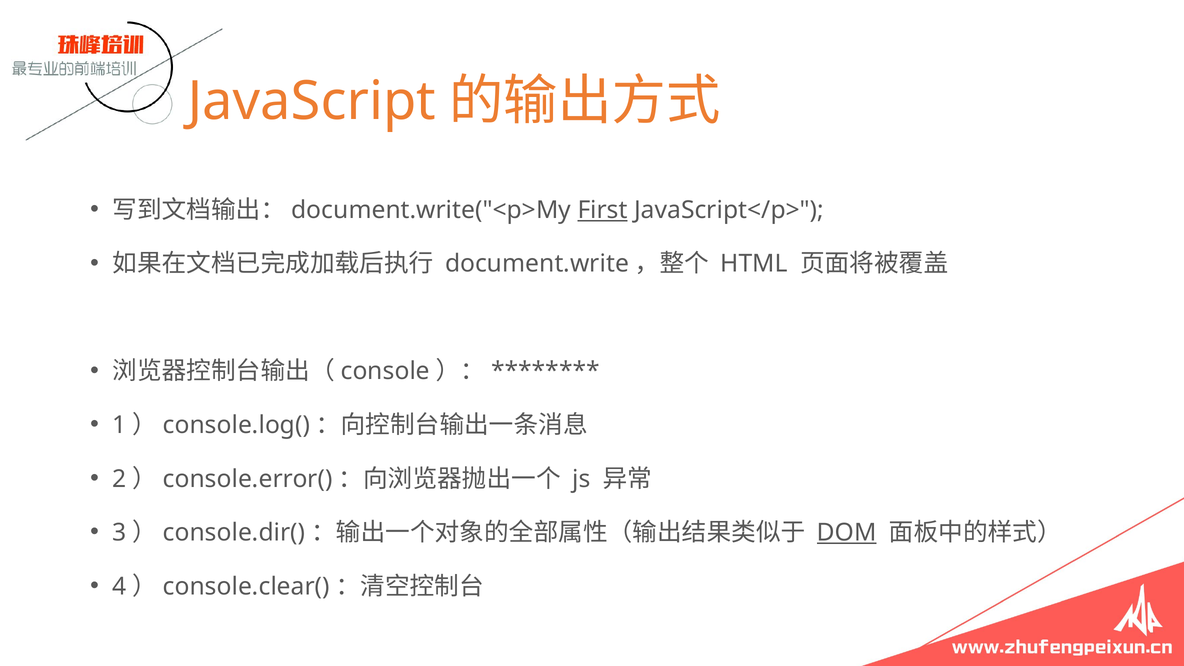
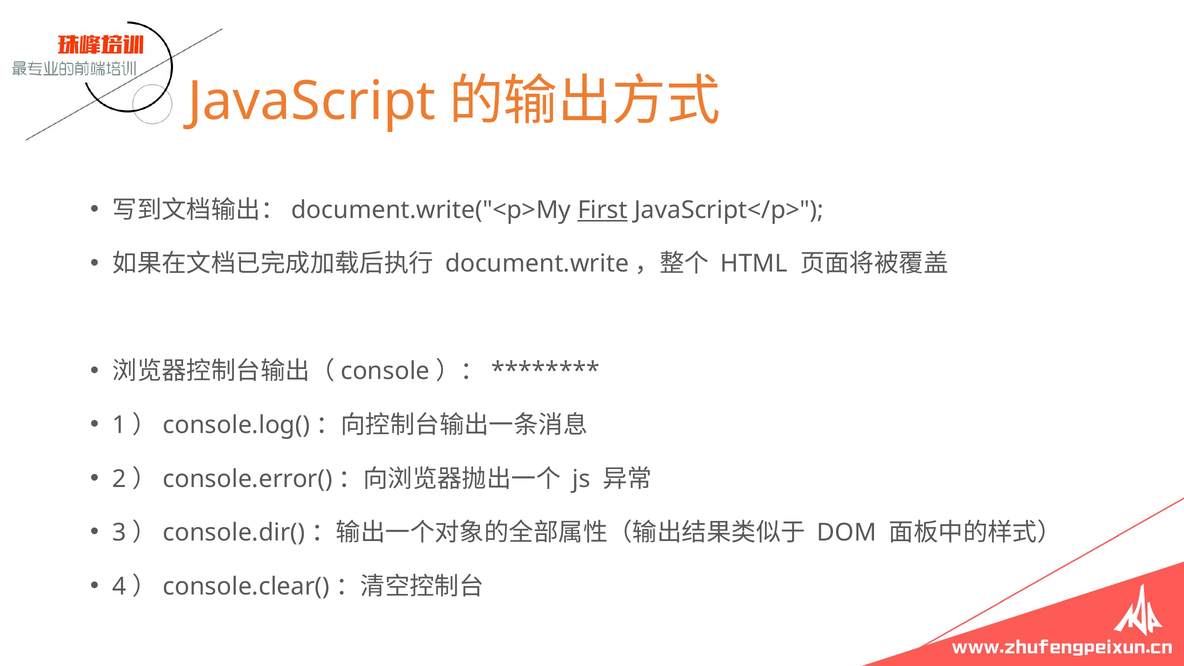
DOM underline: present -> none
